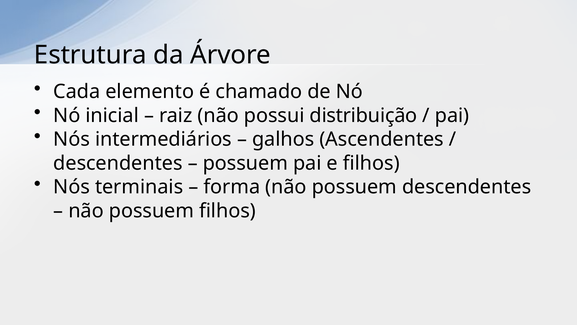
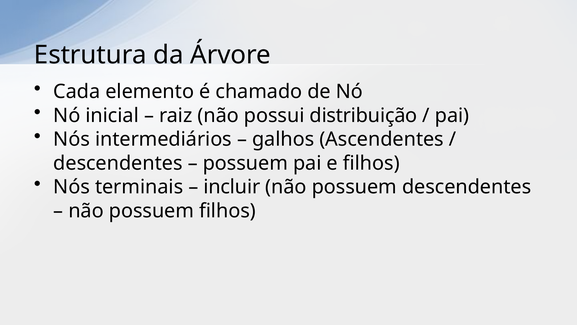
forma: forma -> incluir
